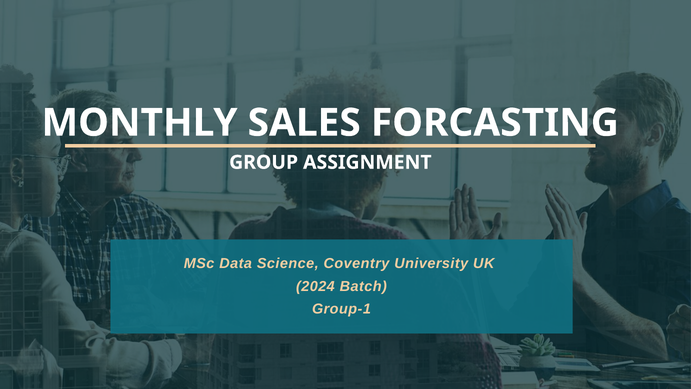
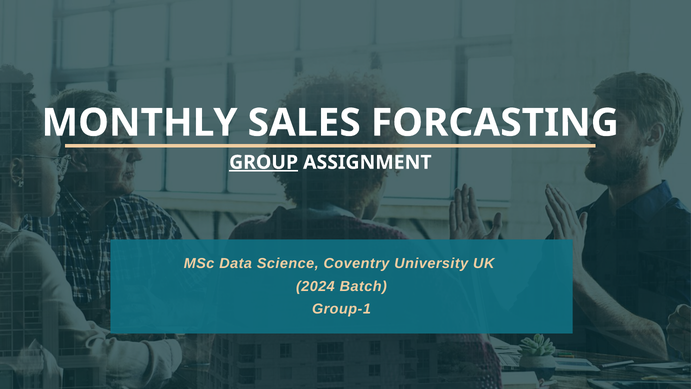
GROUP underline: none -> present
